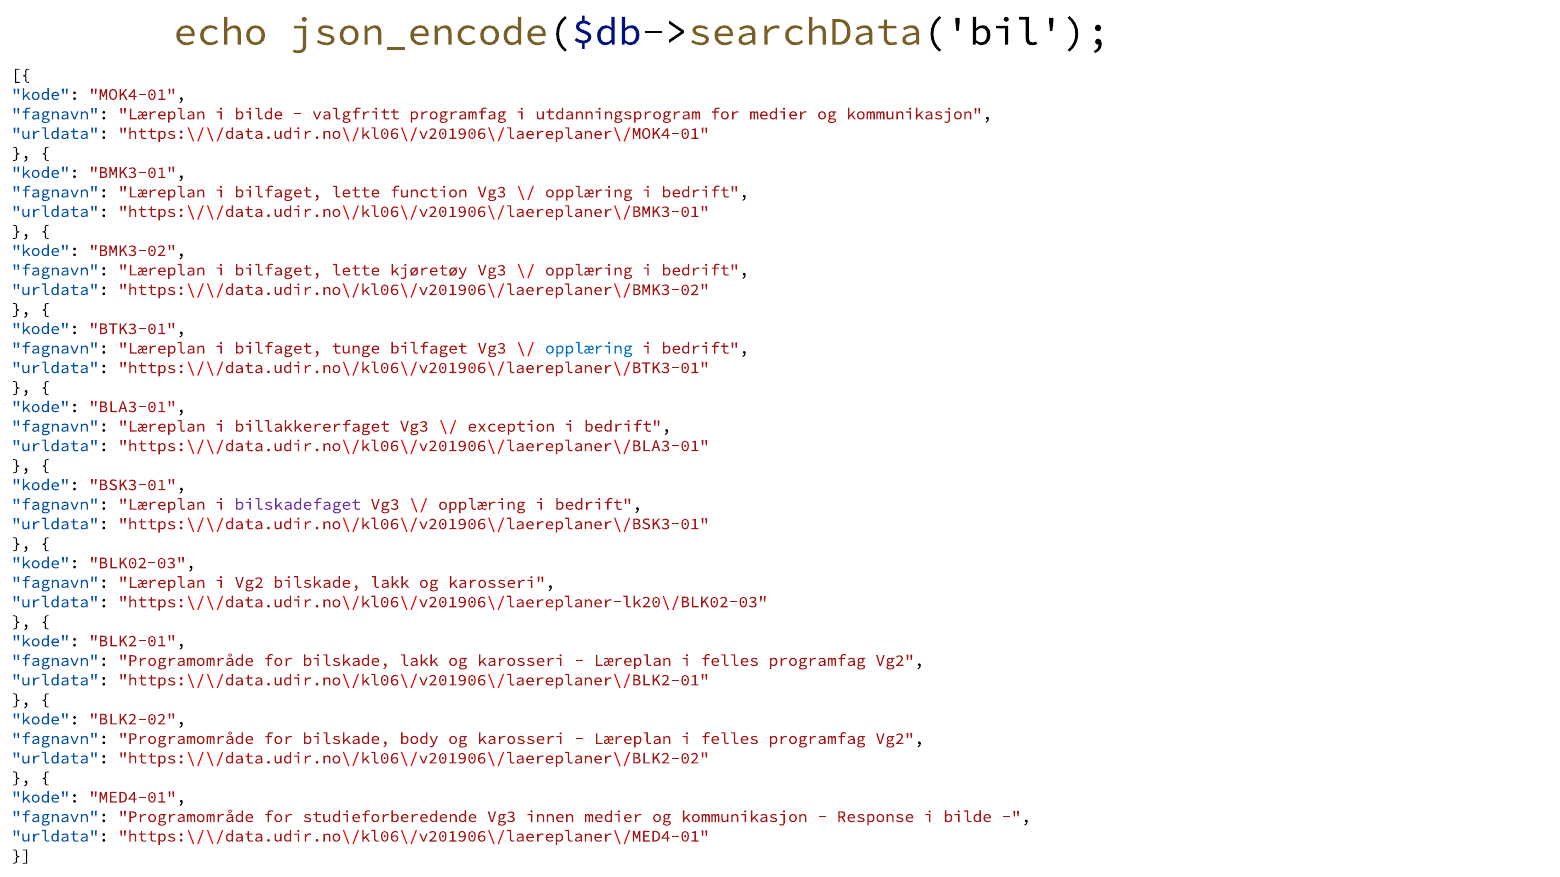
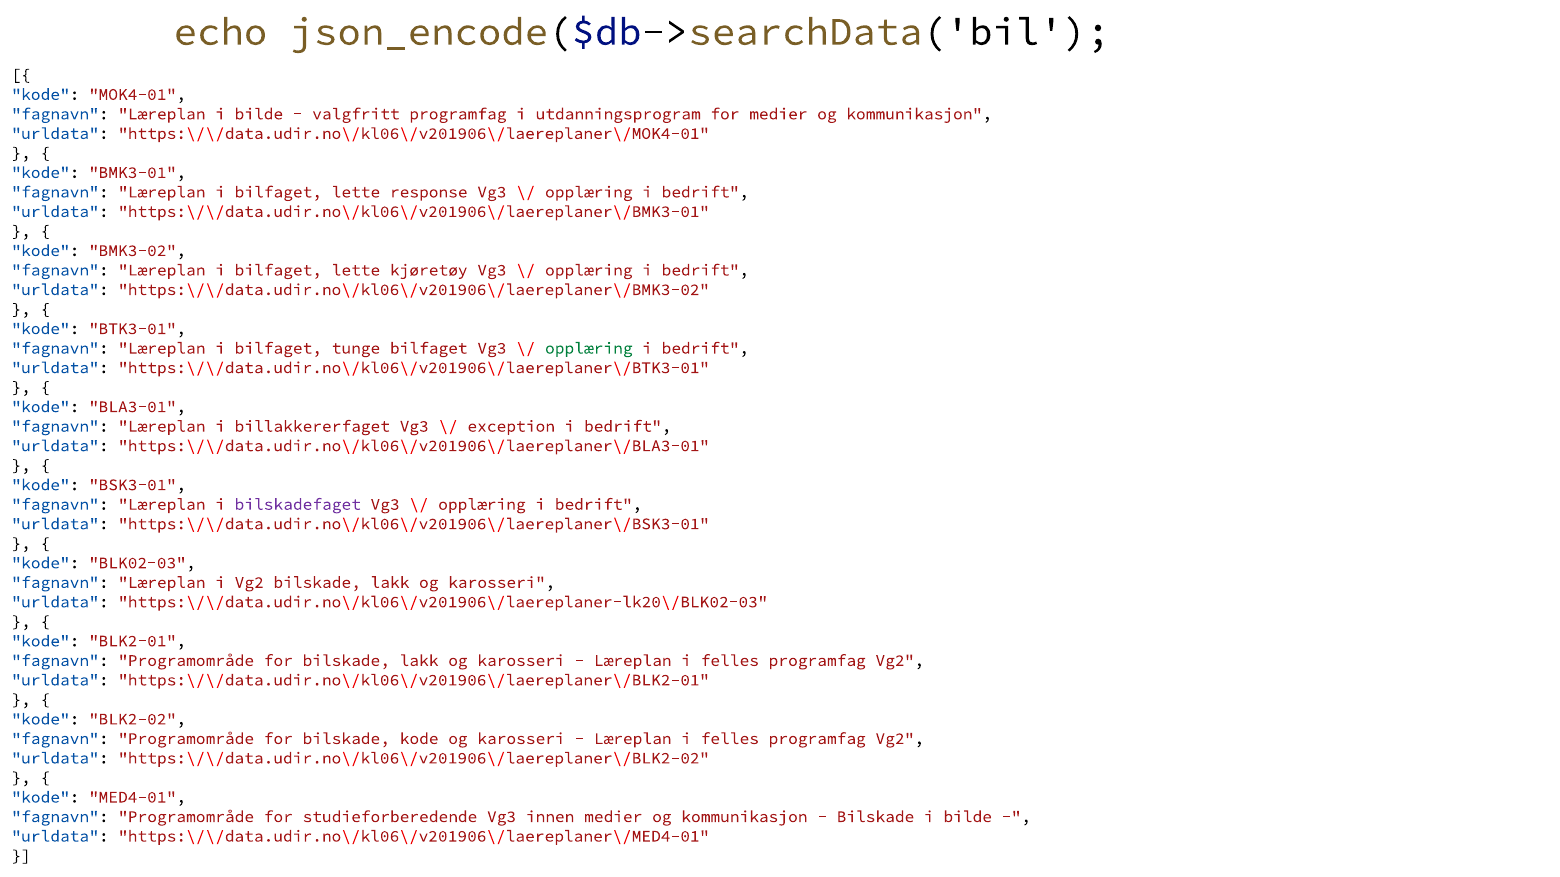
function: function -> response
opplæring at (589, 348) colour: blue -> green
bilskade body: body -> kode
Response at (875, 817): Response -> Bilskade
